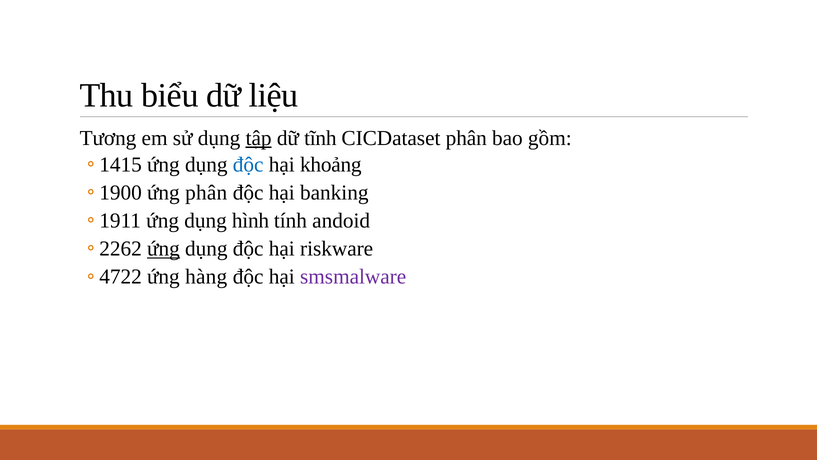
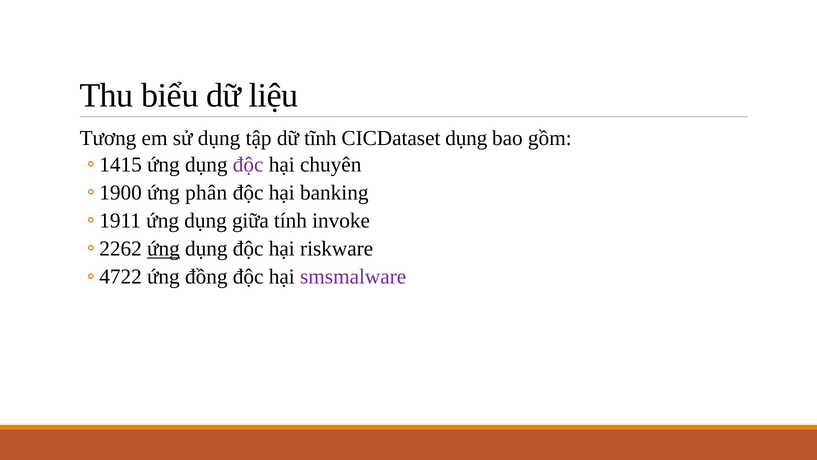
tập underline: present -> none
CICDataset phân: phân -> dụng
độc at (248, 164) colour: blue -> purple
khoảng: khoảng -> chuyên
hình: hình -> giữa
andoid: andoid -> invoke
hàng: hàng -> đồng
